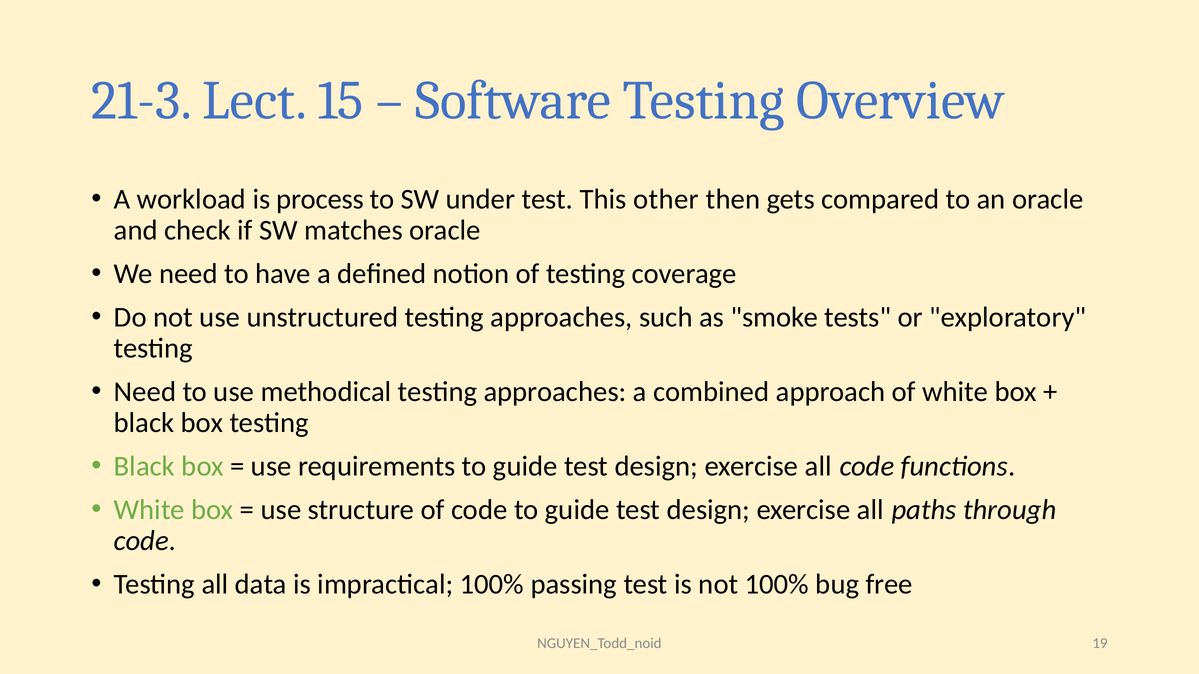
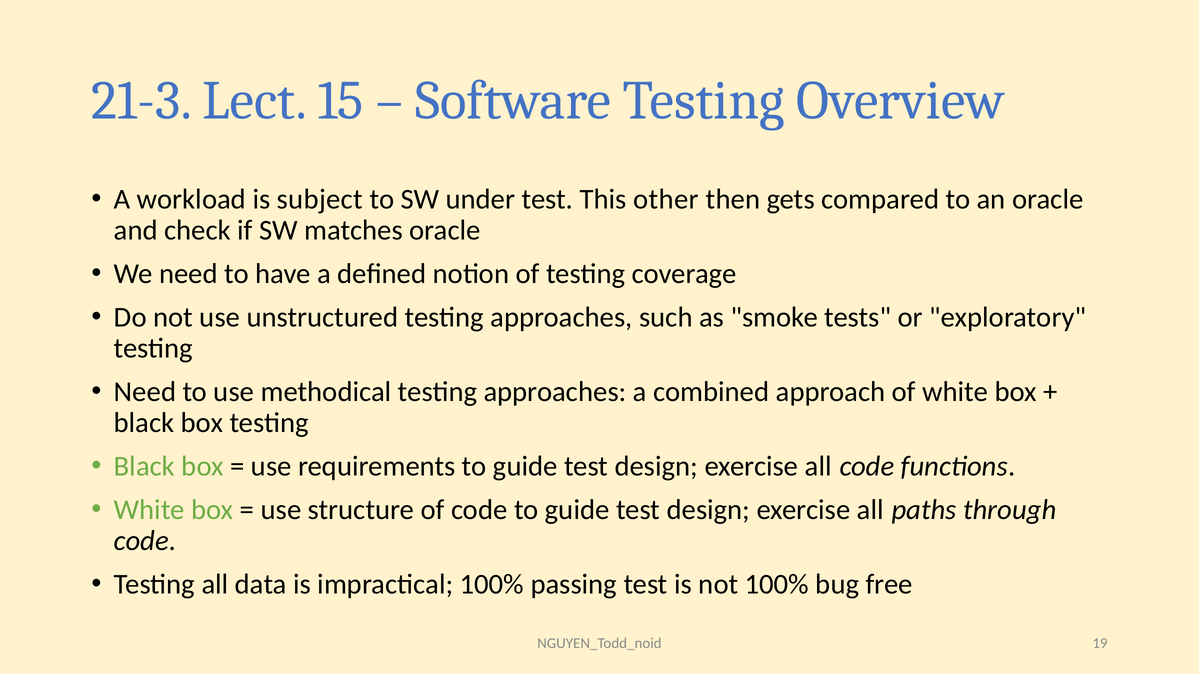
process: process -> subject
